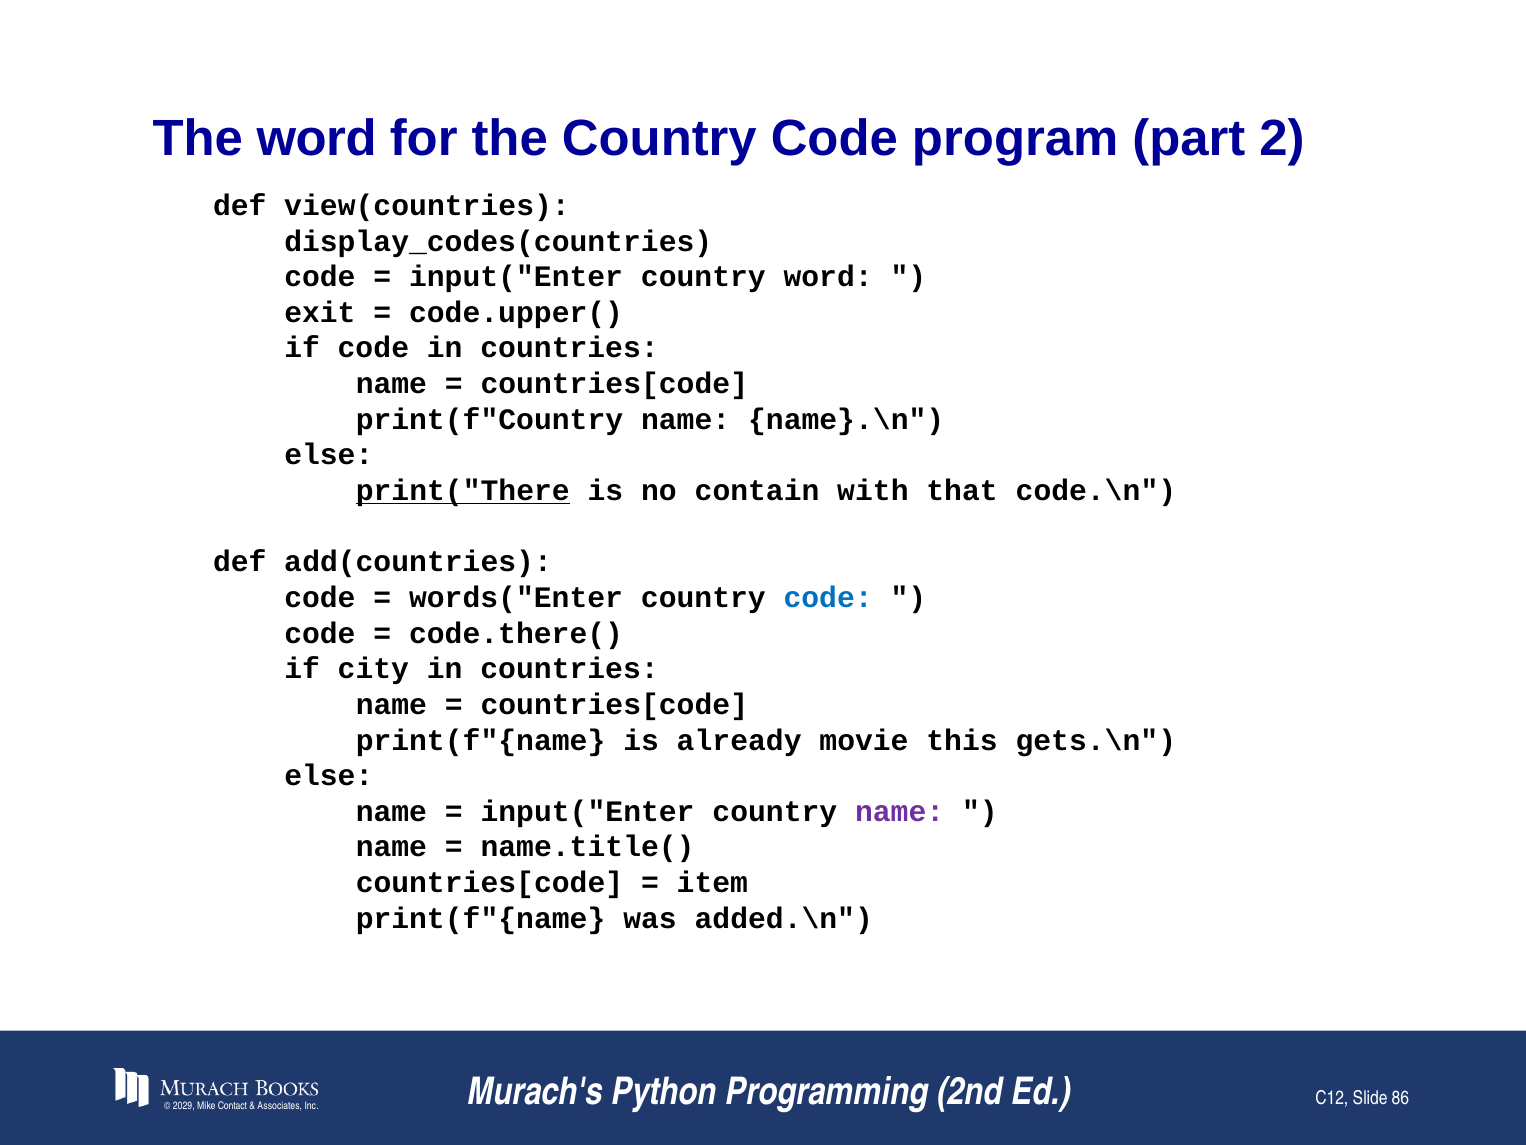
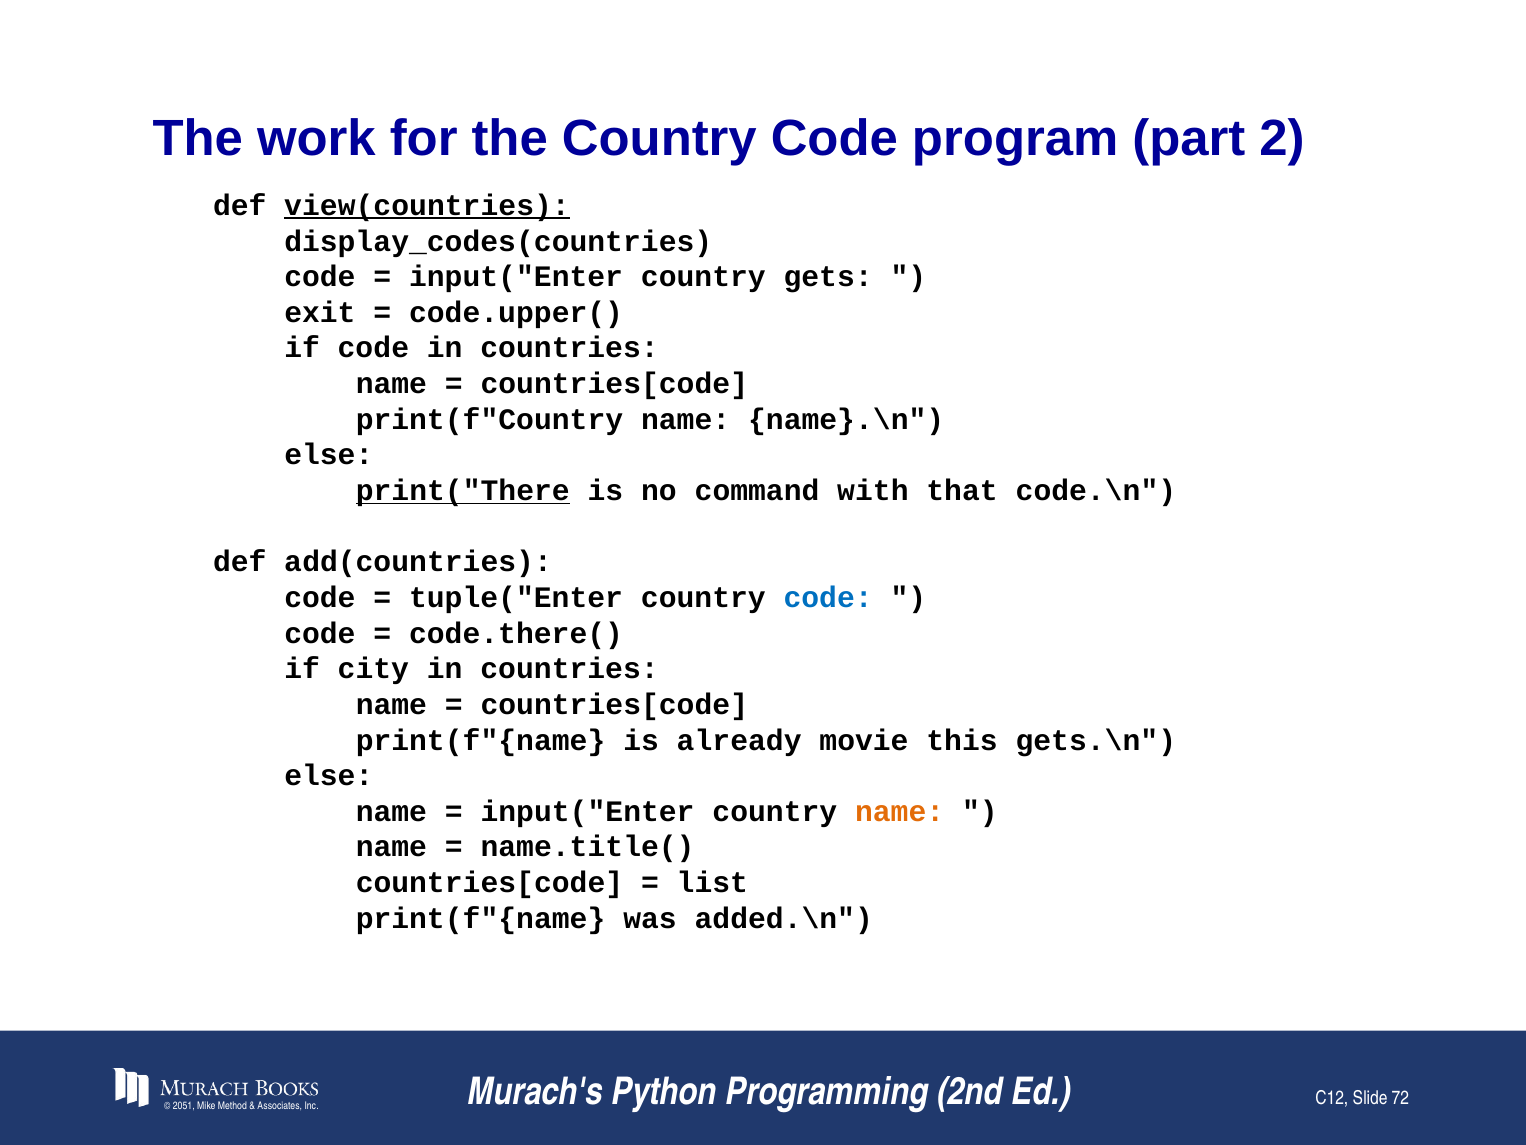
The word: word -> work
view(countries underline: none -> present
country word: word -> gets
contain: contain -> command
words("Enter: words("Enter -> tuple("Enter
name at (900, 811) colour: purple -> orange
item: item -> list
2029: 2029 -> 2051
Contact: Contact -> Method
86: 86 -> 72
